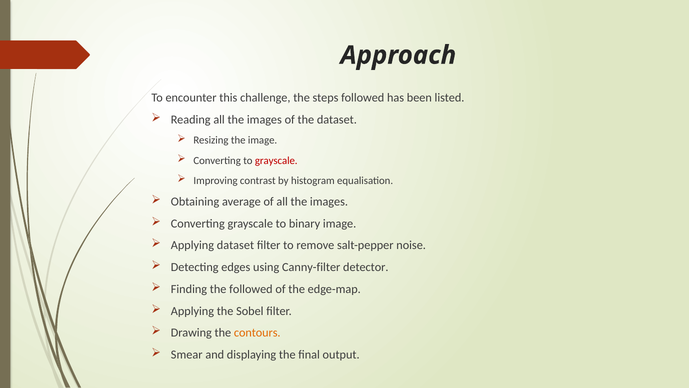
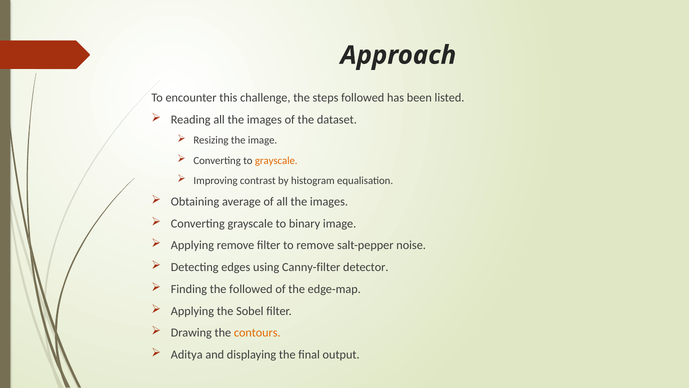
grayscale at (276, 160) colour: red -> orange
Applying dataset: dataset -> remove
Smear: Smear -> Aditya
